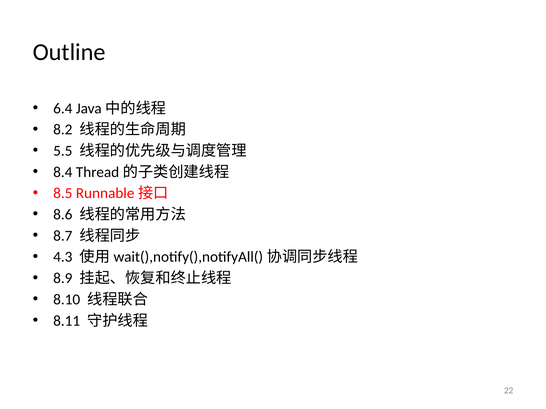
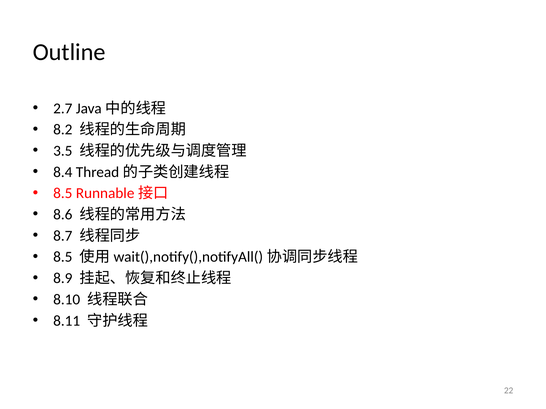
6.4: 6.4 -> 2.7
5.5: 5.5 -> 3.5
4.3 at (63, 257): 4.3 -> 8.5
